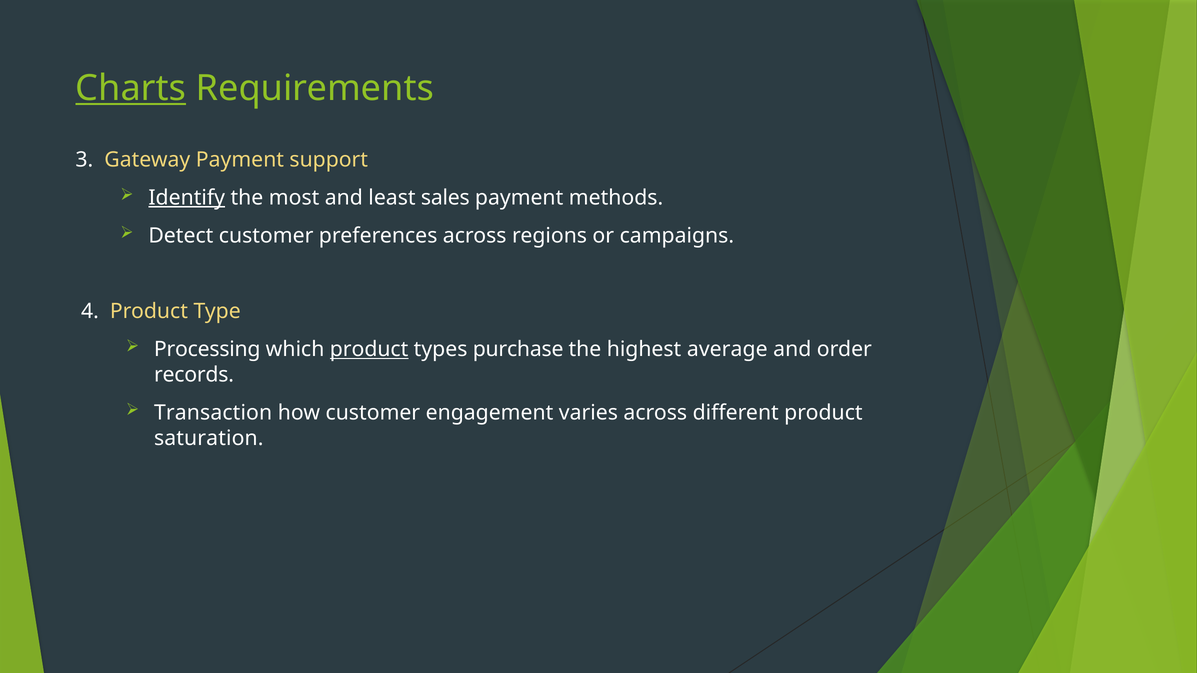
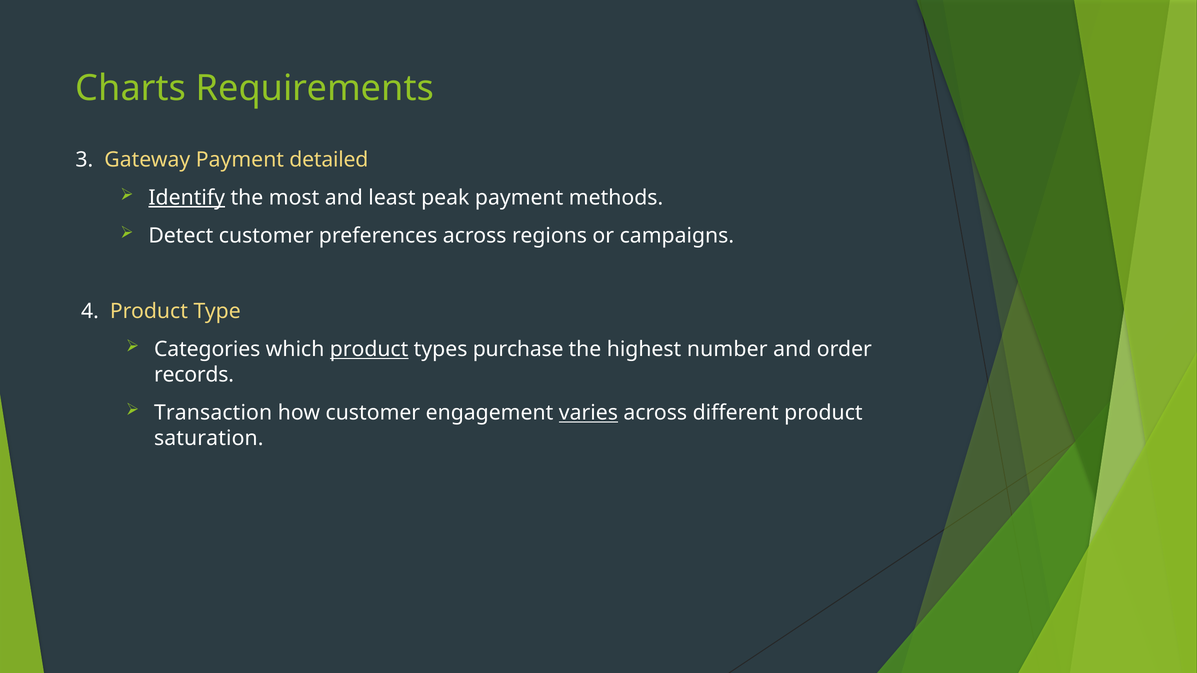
Charts underline: present -> none
support: support -> detailed
sales: sales -> peak
Processing: Processing -> Categories
average: average -> number
varies underline: none -> present
